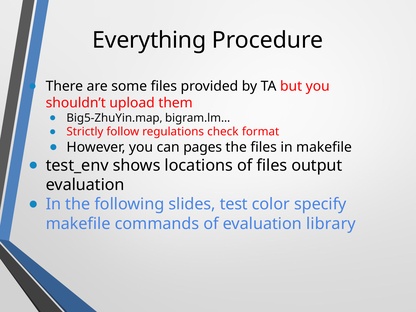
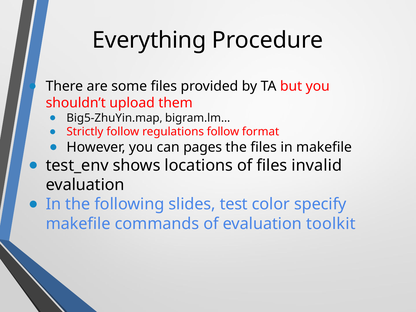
regulations check: check -> follow
output: output -> invalid
library: library -> toolkit
